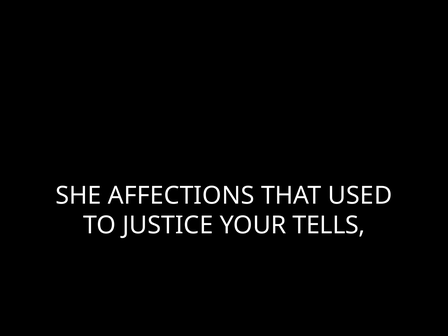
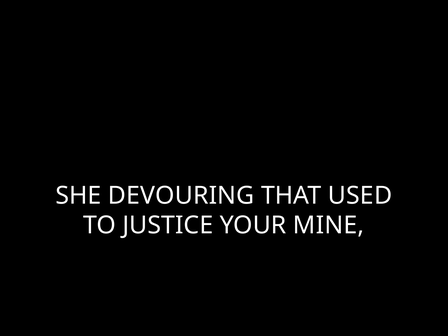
AFFECTIONS: AFFECTIONS -> DEVOURING
TELLS: TELLS -> MINE
